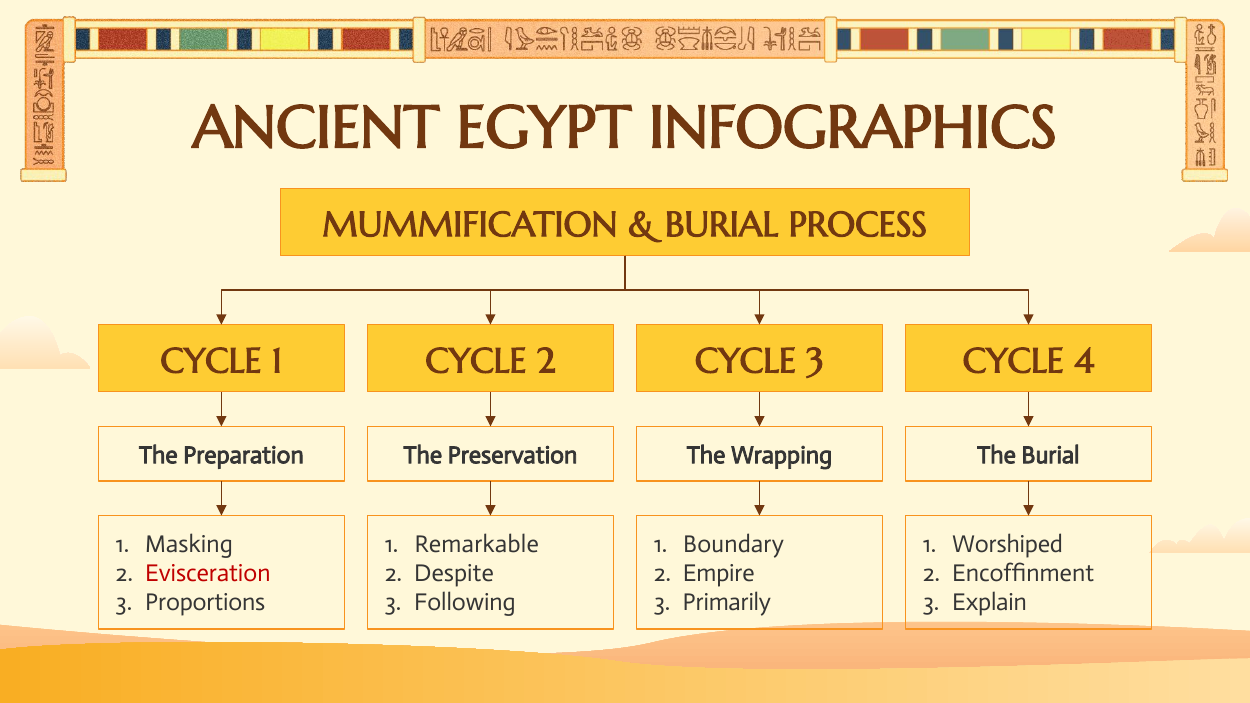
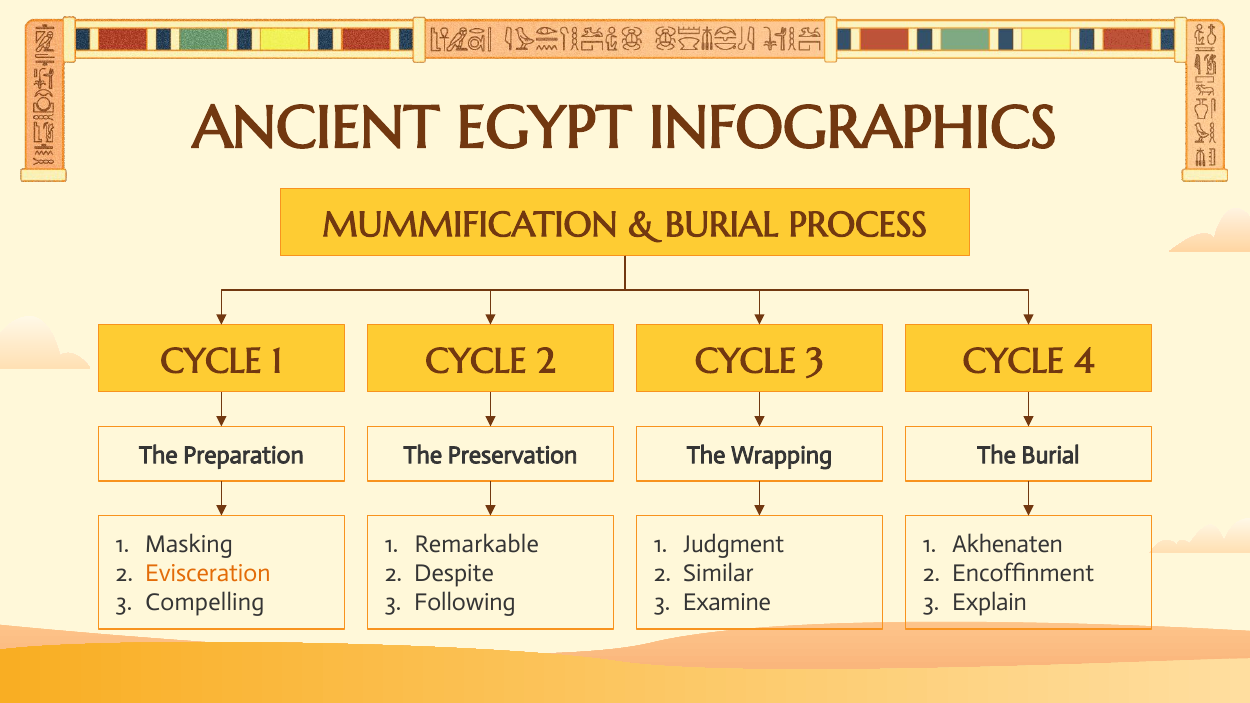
Boundary: Boundary -> Judgment
Worshiped: Worshiped -> Akhenaten
Evisceration colour: red -> orange
Empire: Empire -> Similar
Proportions: Proportions -> Compelling
Primarily: Primarily -> Examine
